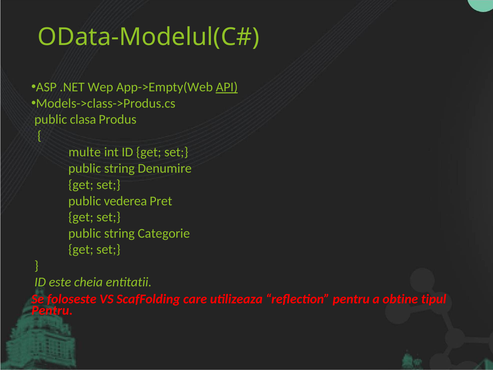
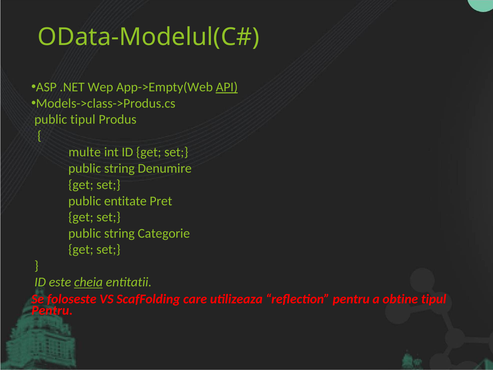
public clasa: clasa -> tipul
vederea: vederea -> entitate
cheia underline: none -> present
